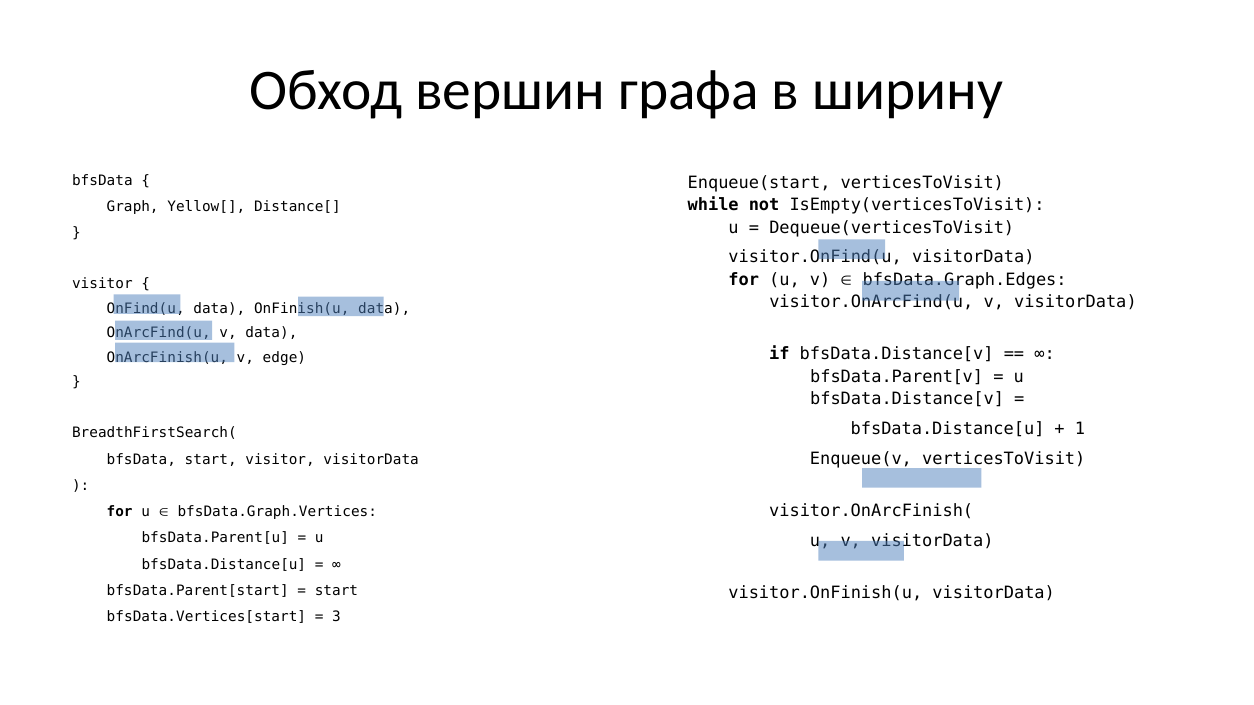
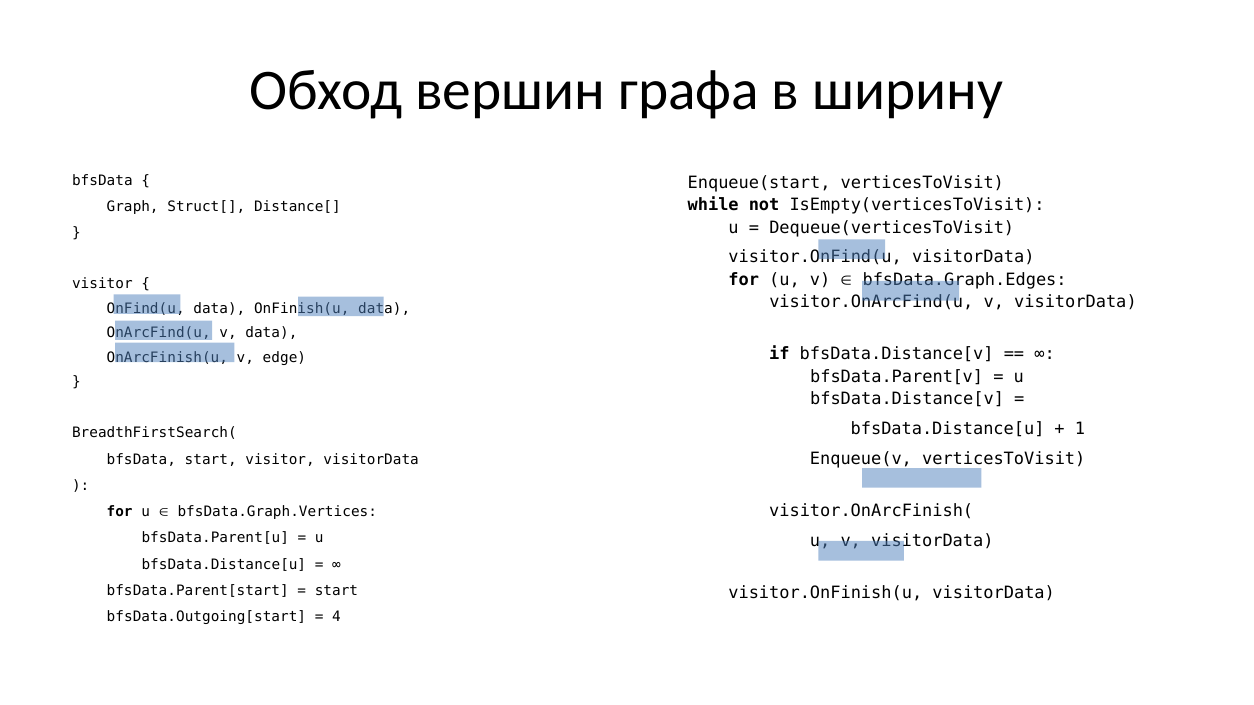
Yellow[: Yellow[ -> Struct[
bfsData.Vertices[start: bfsData.Vertices[start -> bfsData.Outgoing[start
3: 3 -> 4
